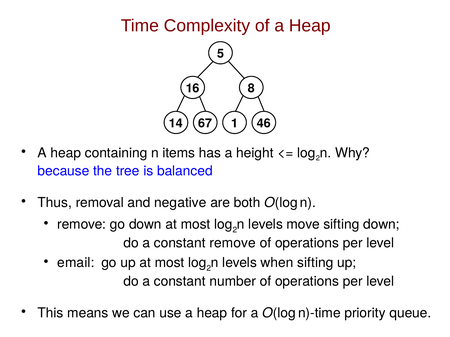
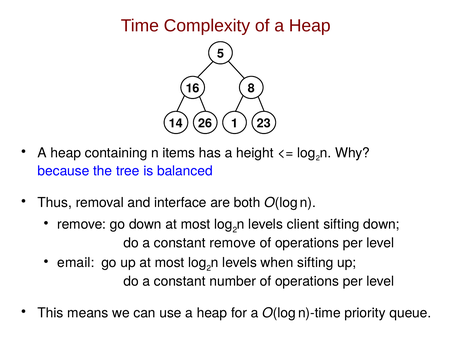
67: 67 -> 26
46: 46 -> 23
negative: negative -> interface
move: move -> client
